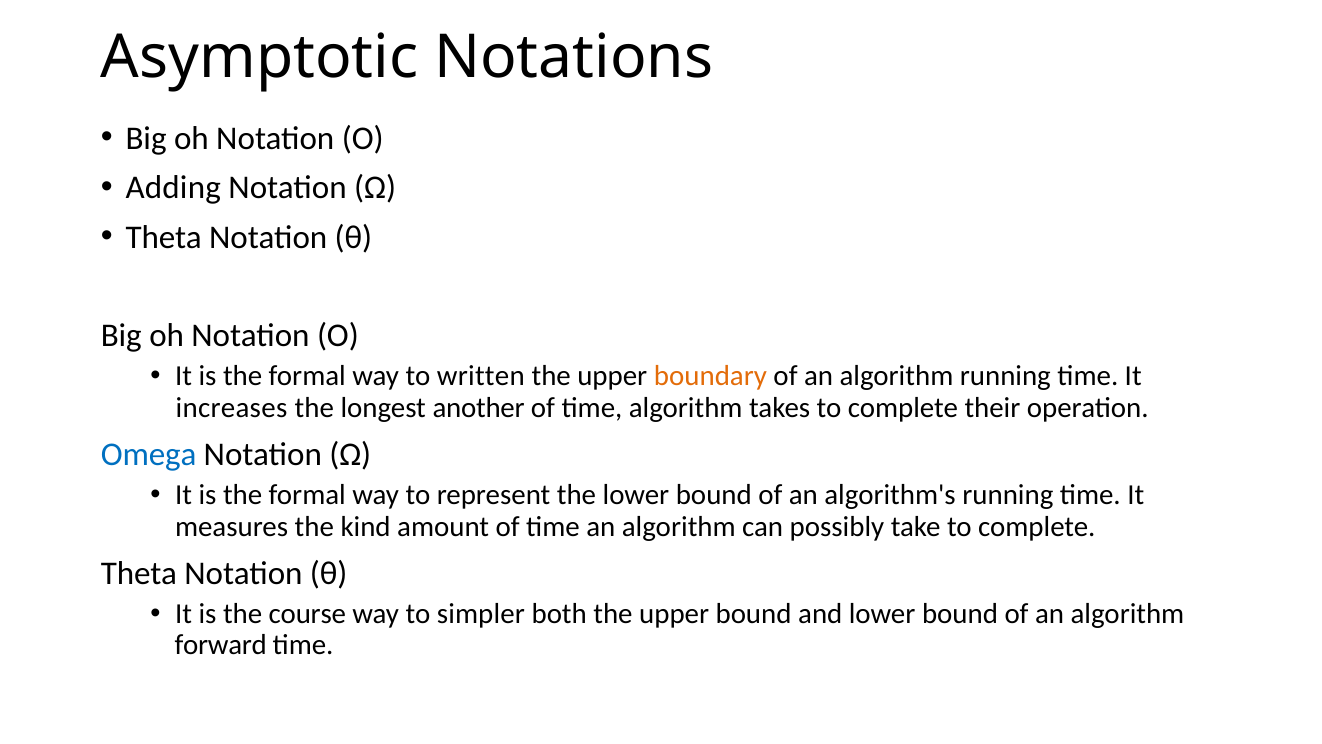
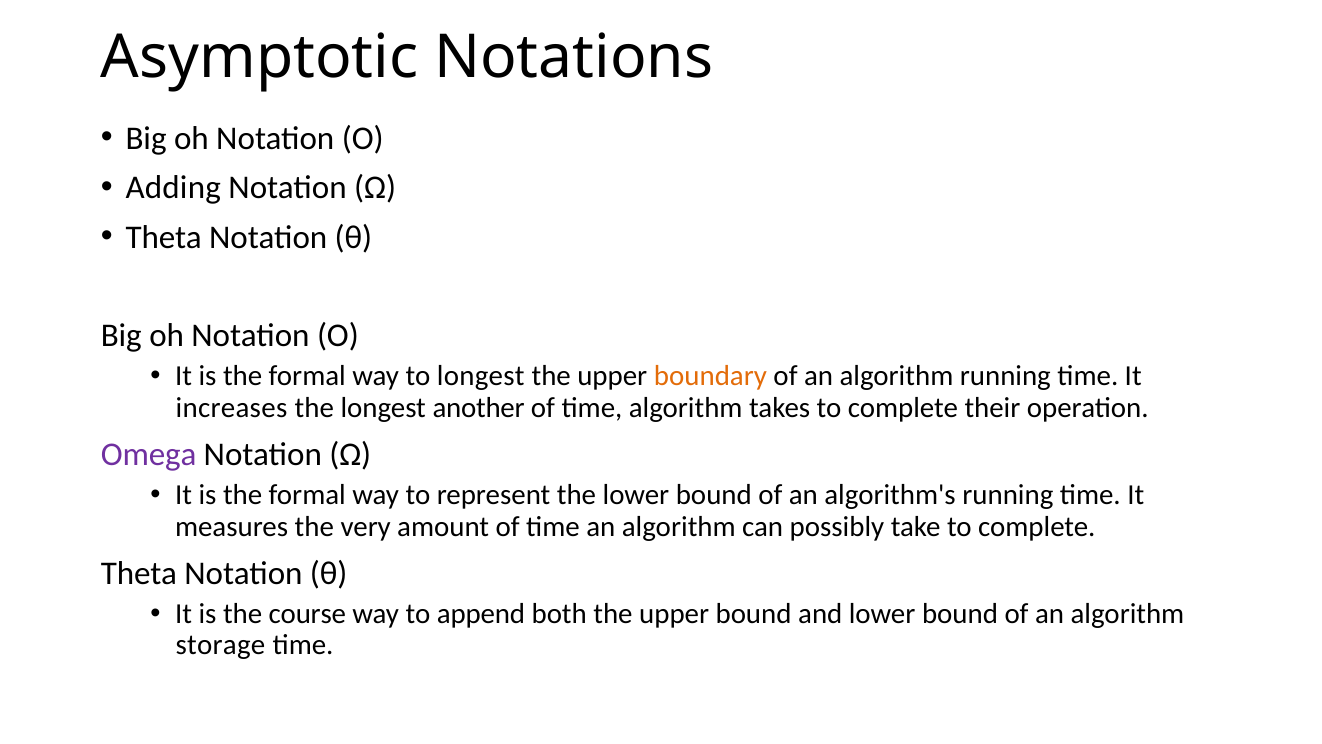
to written: written -> longest
Omega colour: blue -> purple
kind: kind -> very
simpler: simpler -> append
forward: forward -> storage
